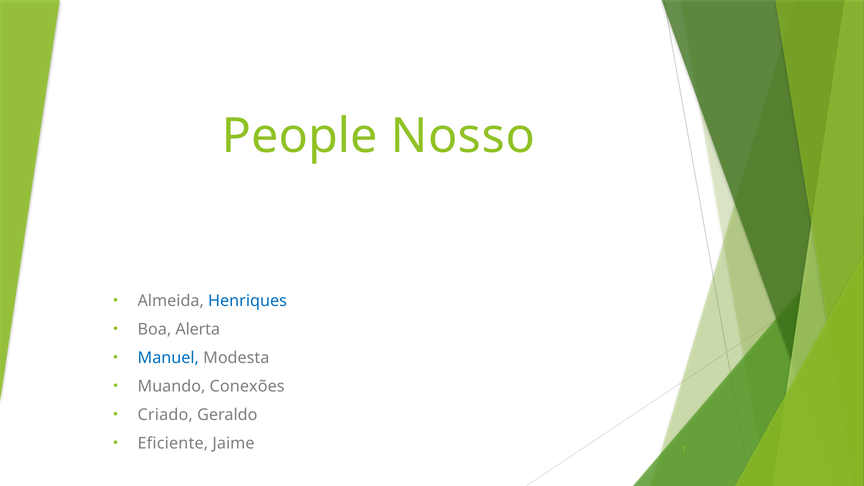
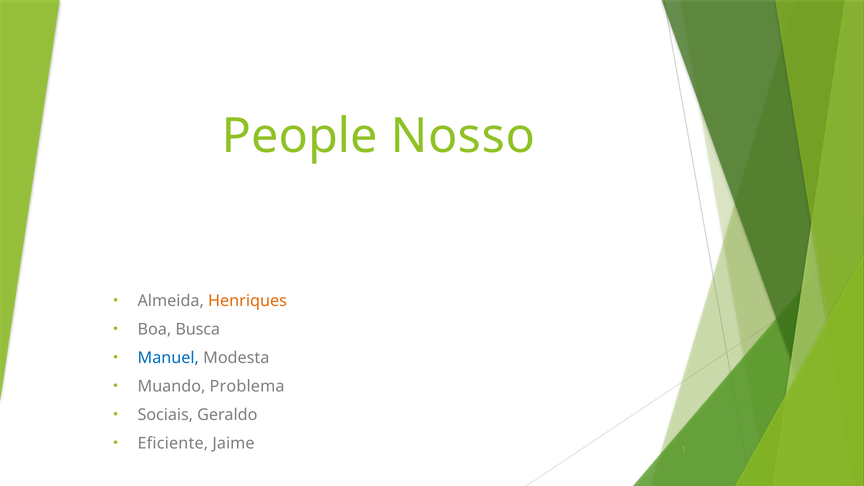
Henriques colour: blue -> orange
Alerta: Alerta -> Busca
Conexões: Conexões -> Problema
Criado: Criado -> Sociais
